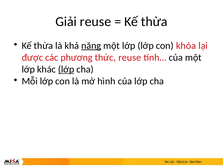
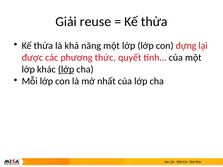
năng underline: present -> none
khóa: khóa -> dựng
thức reuse: reuse -> quyết
hình: hình -> nhất
